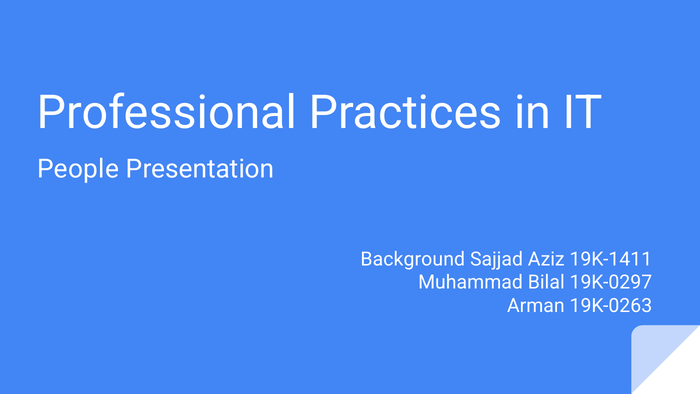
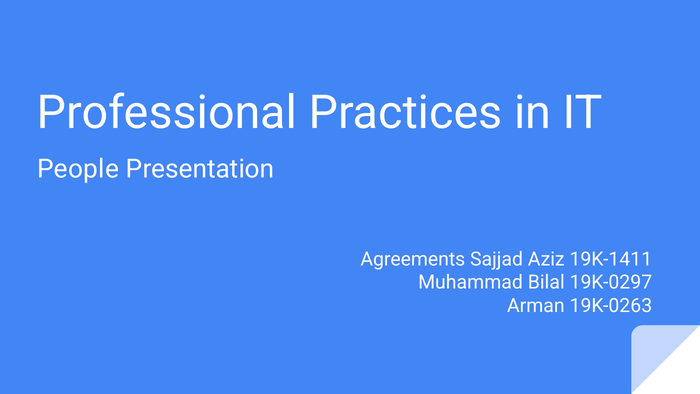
Background: Background -> Agreements
